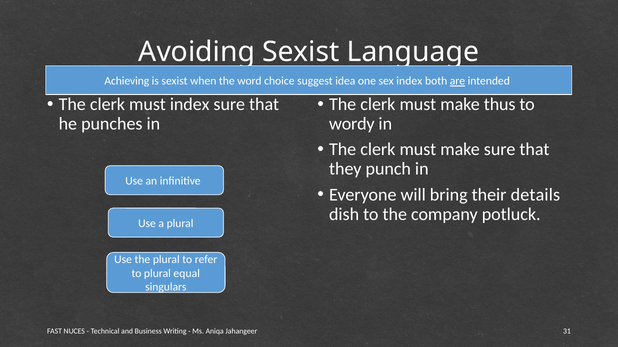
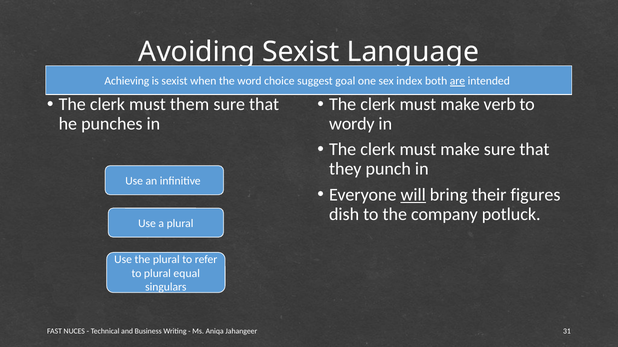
idea: idea -> goal
must index: index -> them
thus: thus -> verb
will underline: none -> present
details: details -> figures
